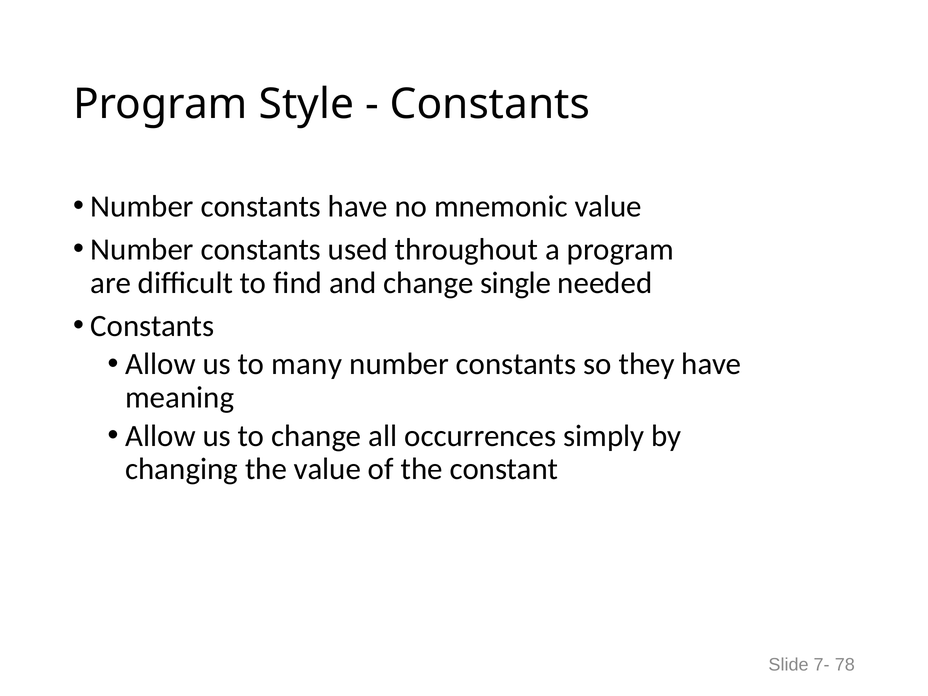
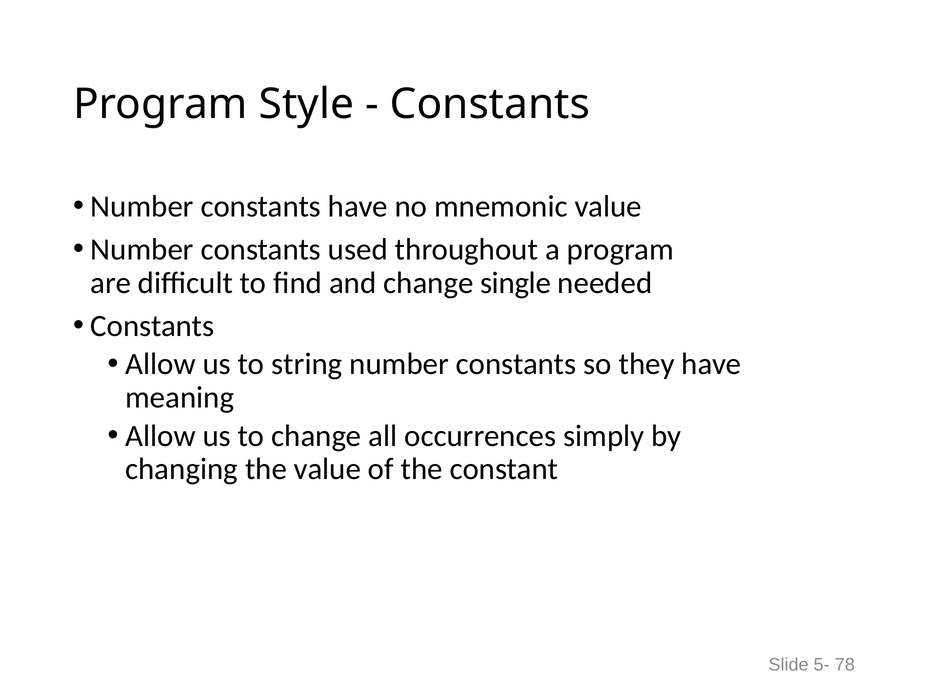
many: many -> string
7-: 7- -> 5-
